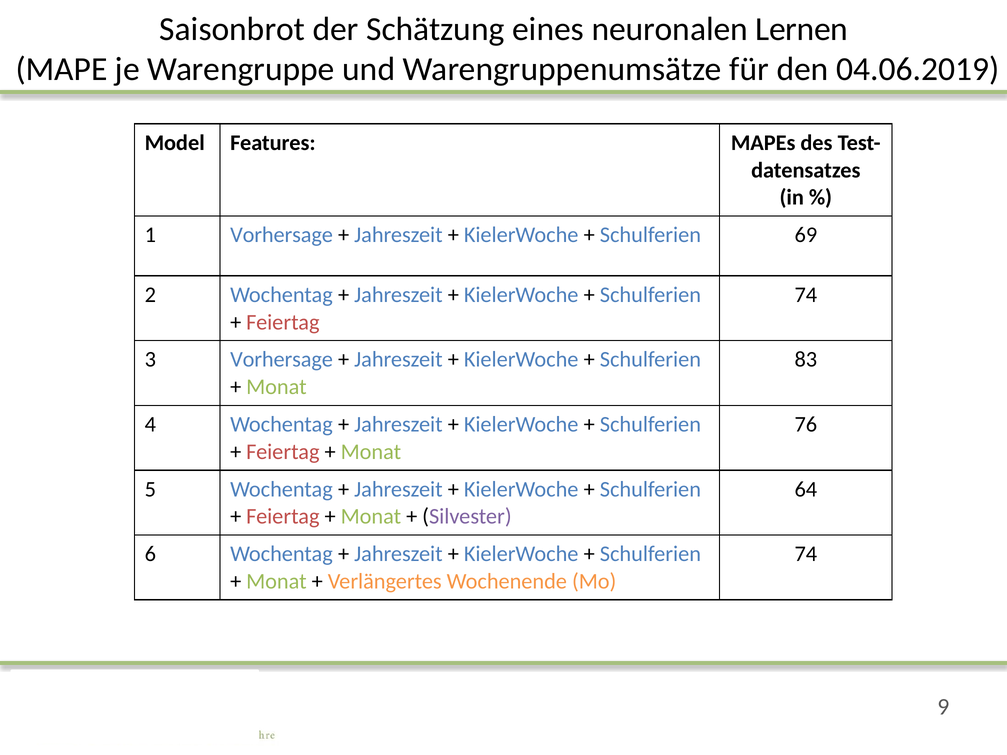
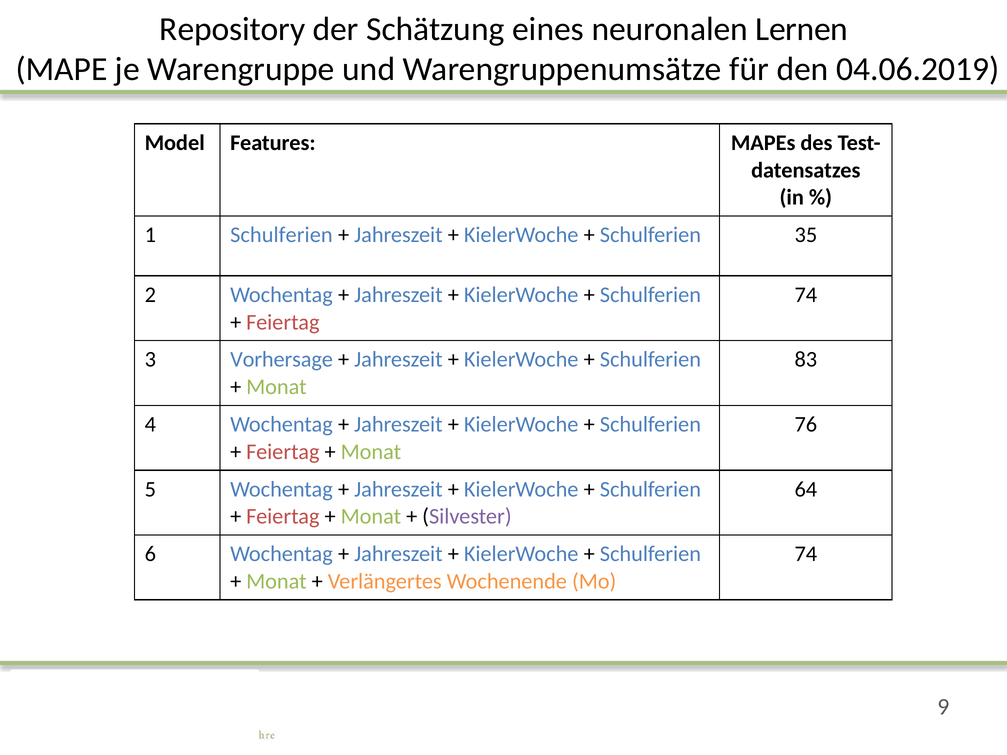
Saisonbrot: Saisonbrot -> Repository
1 Vorhersage: Vorhersage -> Schulferien
69: 69 -> 35
